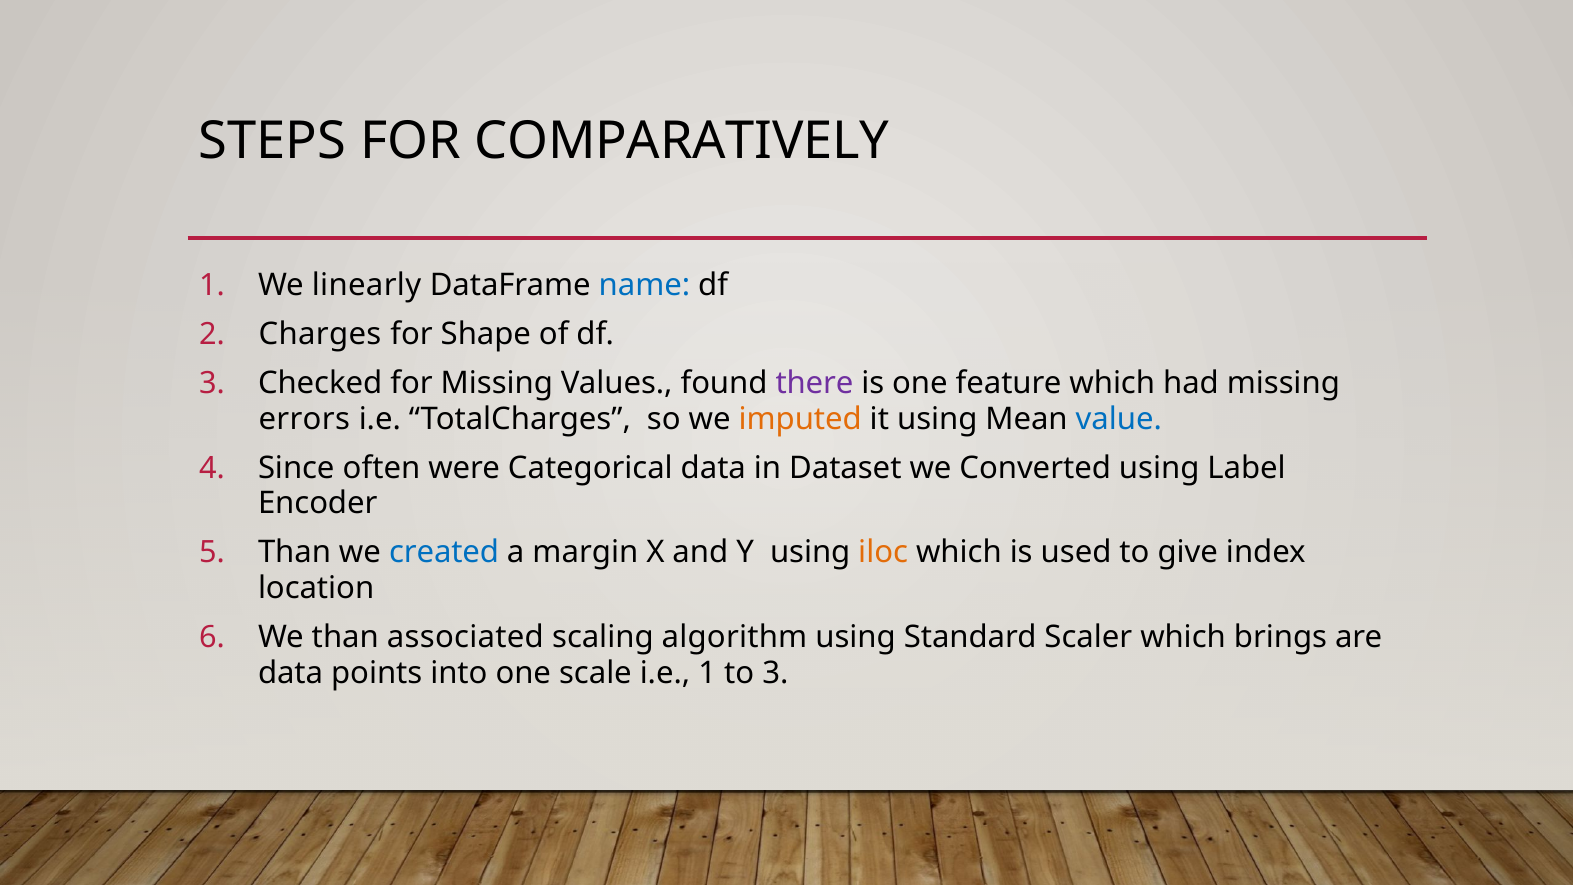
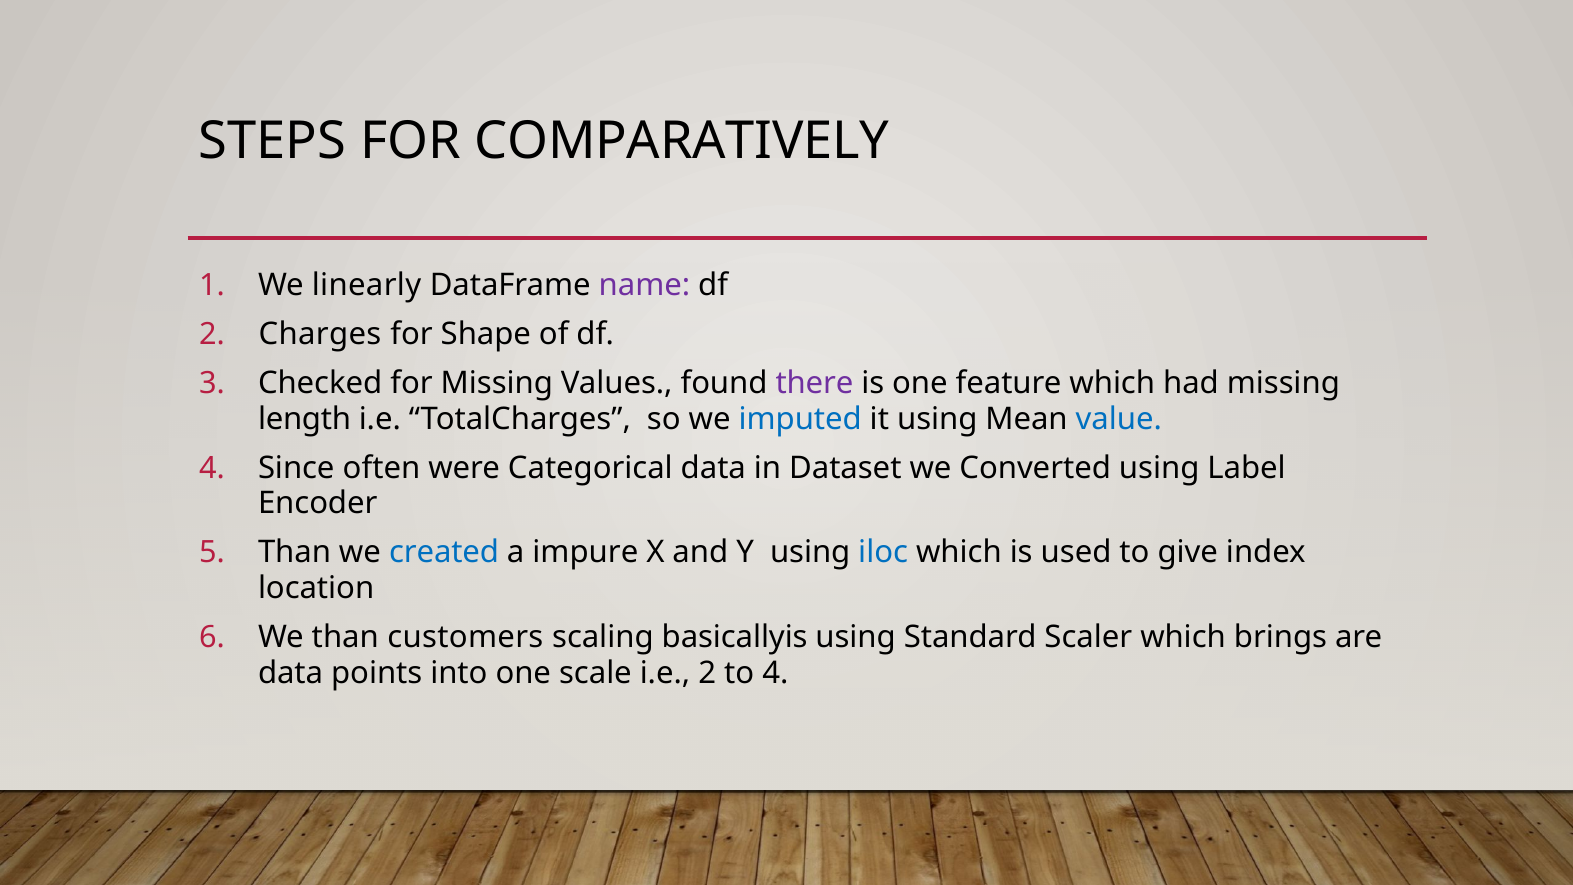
name colour: blue -> purple
errors: errors -> length
imputed colour: orange -> blue
margin: margin -> impure
iloc colour: orange -> blue
associated: associated -> customers
algorithm: algorithm -> basicallyis
i.e 1: 1 -> 2
to 3: 3 -> 4
